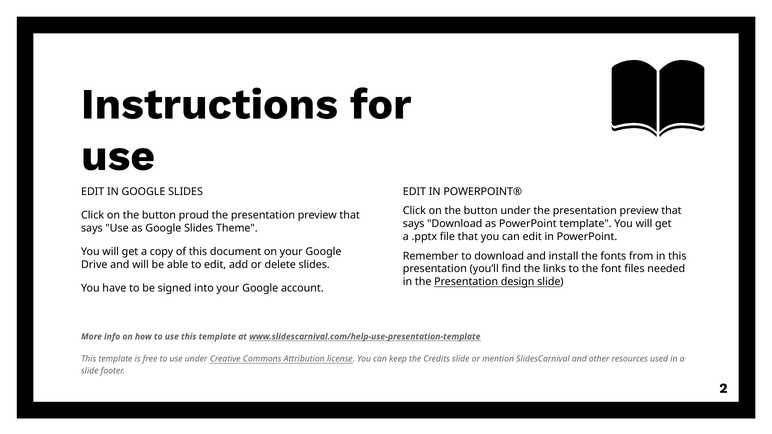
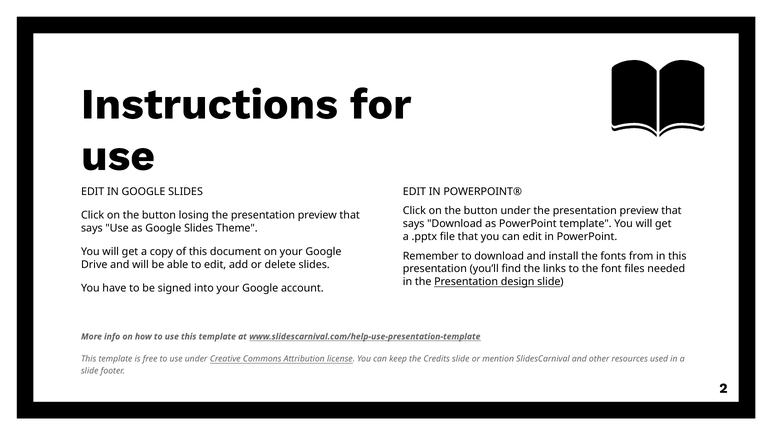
proud: proud -> losing
